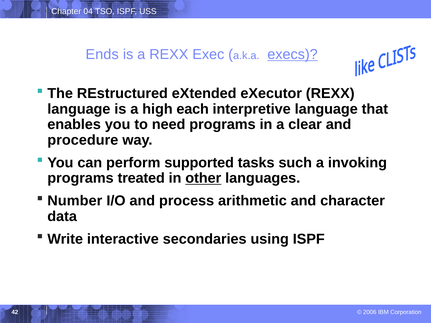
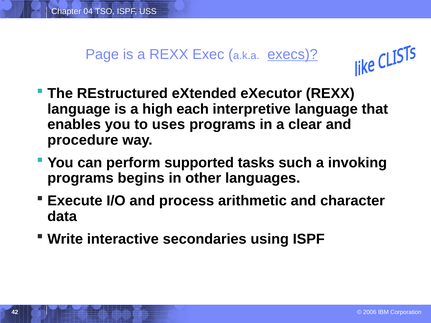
Ends: Ends -> Page
need: need -> uses
treated: treated -> begins
other underline: present -> none
Number: Number -> Execute
